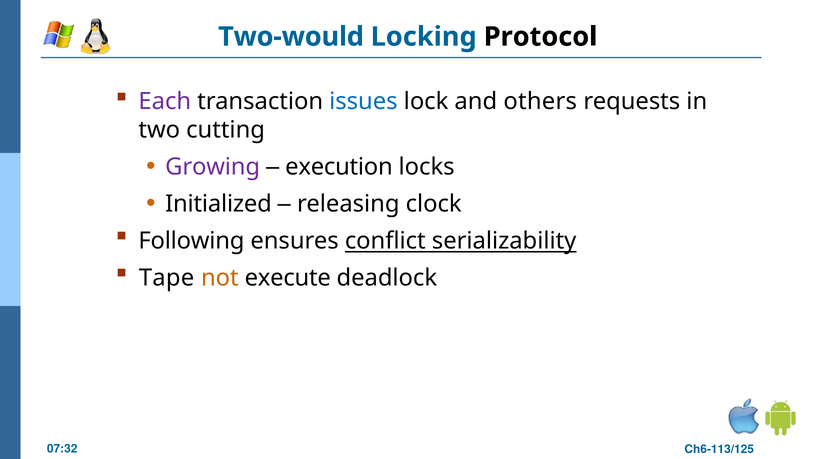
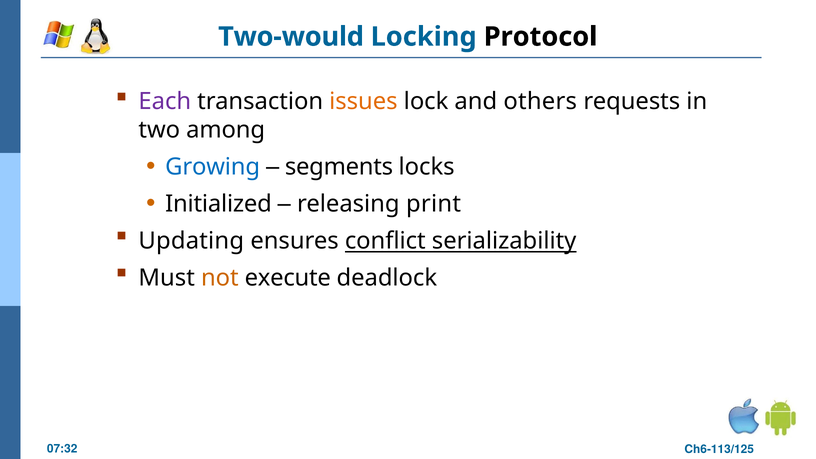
issues colour: blue -> orange
cutting: cutting -> among
Growing colour: purple -> blue
execution: execution -> segments
clock: clock -> print
Following: Following -> Updating
Tape: Tape -> Must
